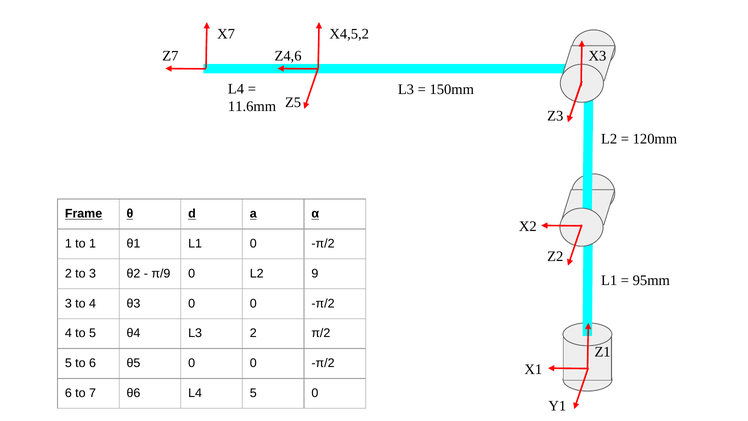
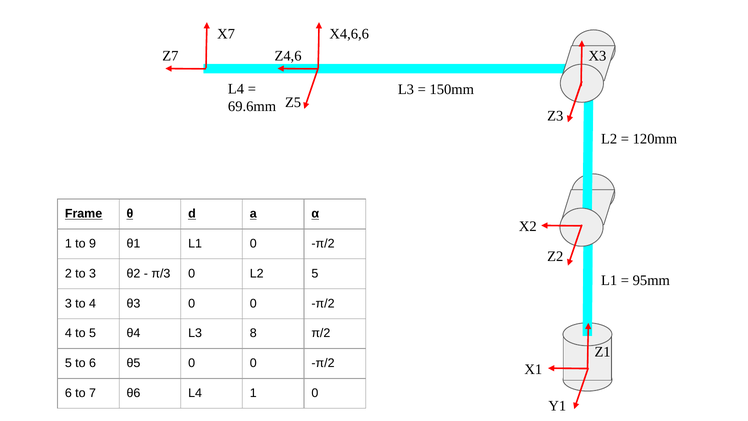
X4,5,2: X4,5,2 -> X4,6,6
11.6mm: 11.6mm -> 69.6mm
to 1: 1 -> 9
π/9: π/9 -> π/3
L2 9: 9 -> 5
L3 2: 2 -> 8
L4 5: 5 -> 1
